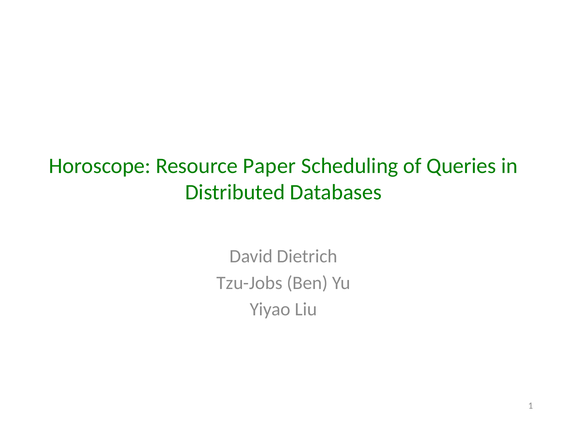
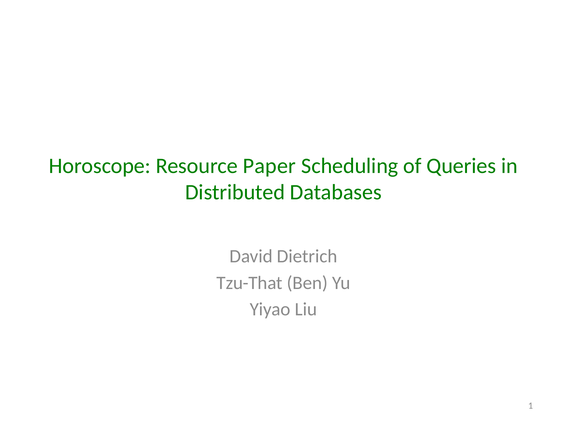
Tzu-Jobs: Tzu-Jobs -> Tzu-That
